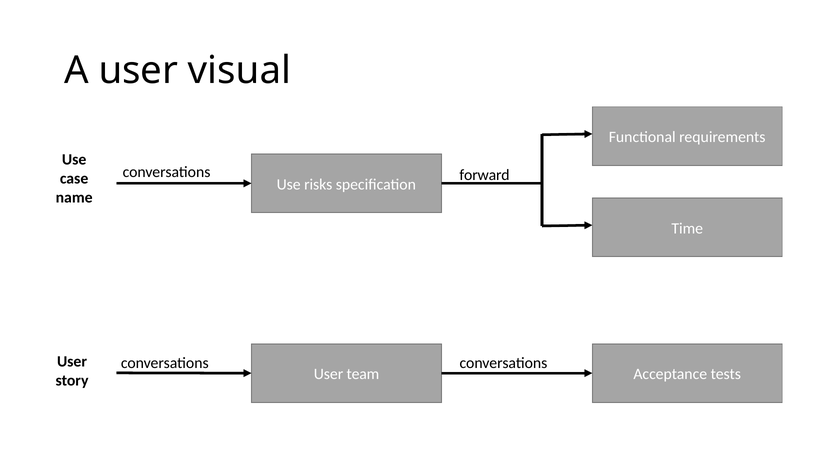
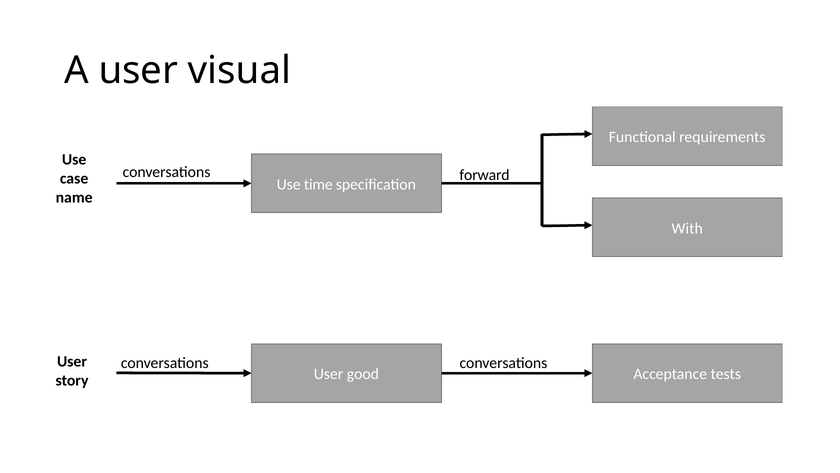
risks: risks -> time
Time: Time -> With
team: team -> good
